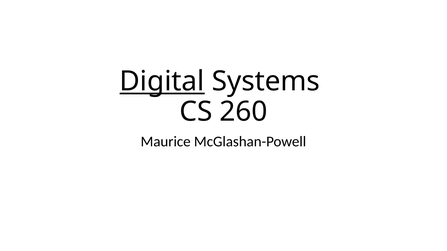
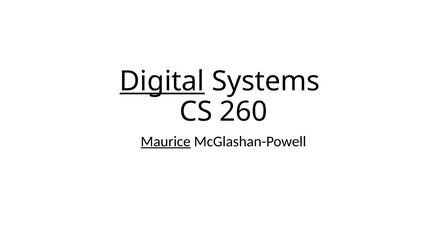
Maurice underline: none -> present
